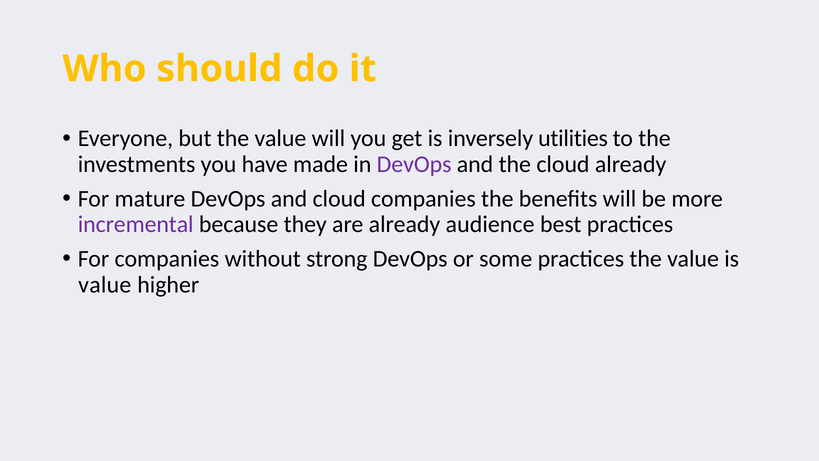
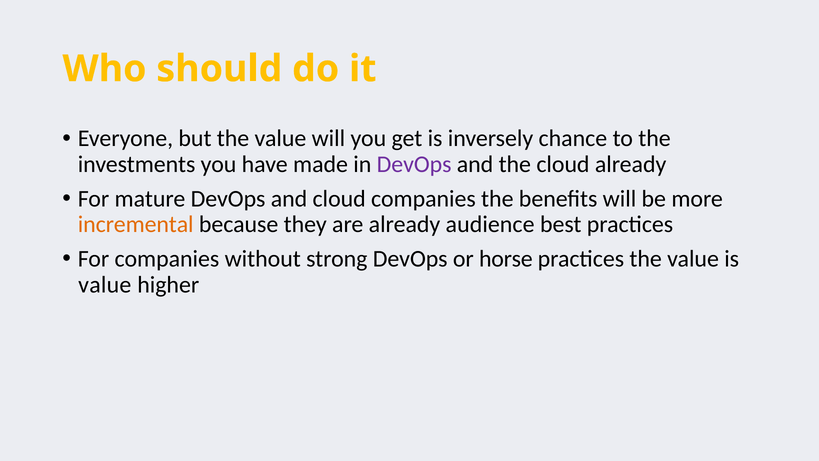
utilities: utilities -> chance
incremental colour: purple -> orange
some: some -> horse
